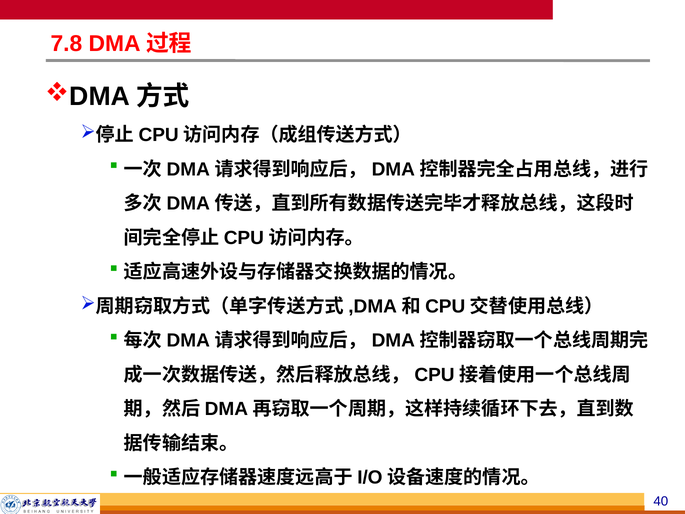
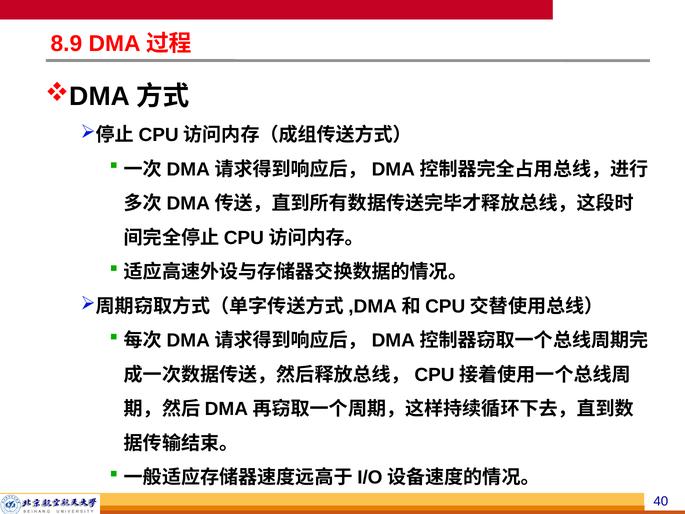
7.8: 7.8 -> 8.9
